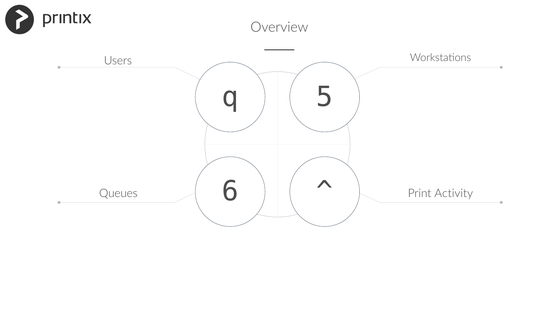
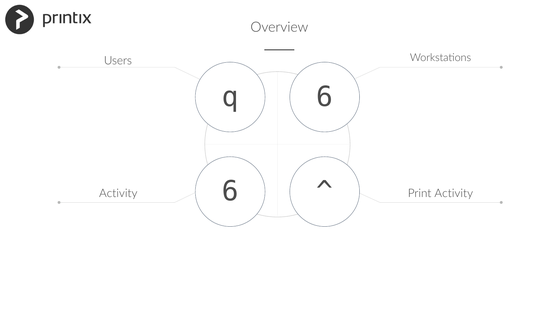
q 5: 5 -> 6
Queues at (118, 193): Queues -> Activity
